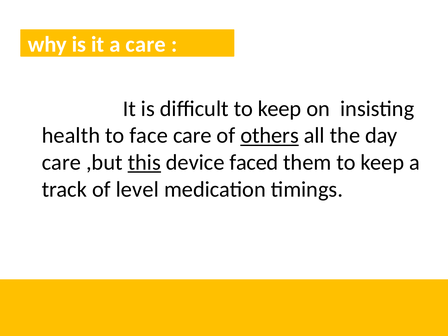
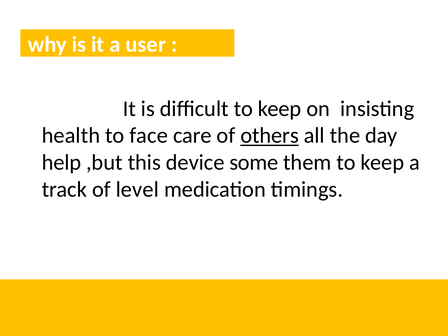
a care: care -> user
care at (61, 162): care -> help
this underline: present -> none
faced: faced -> some
